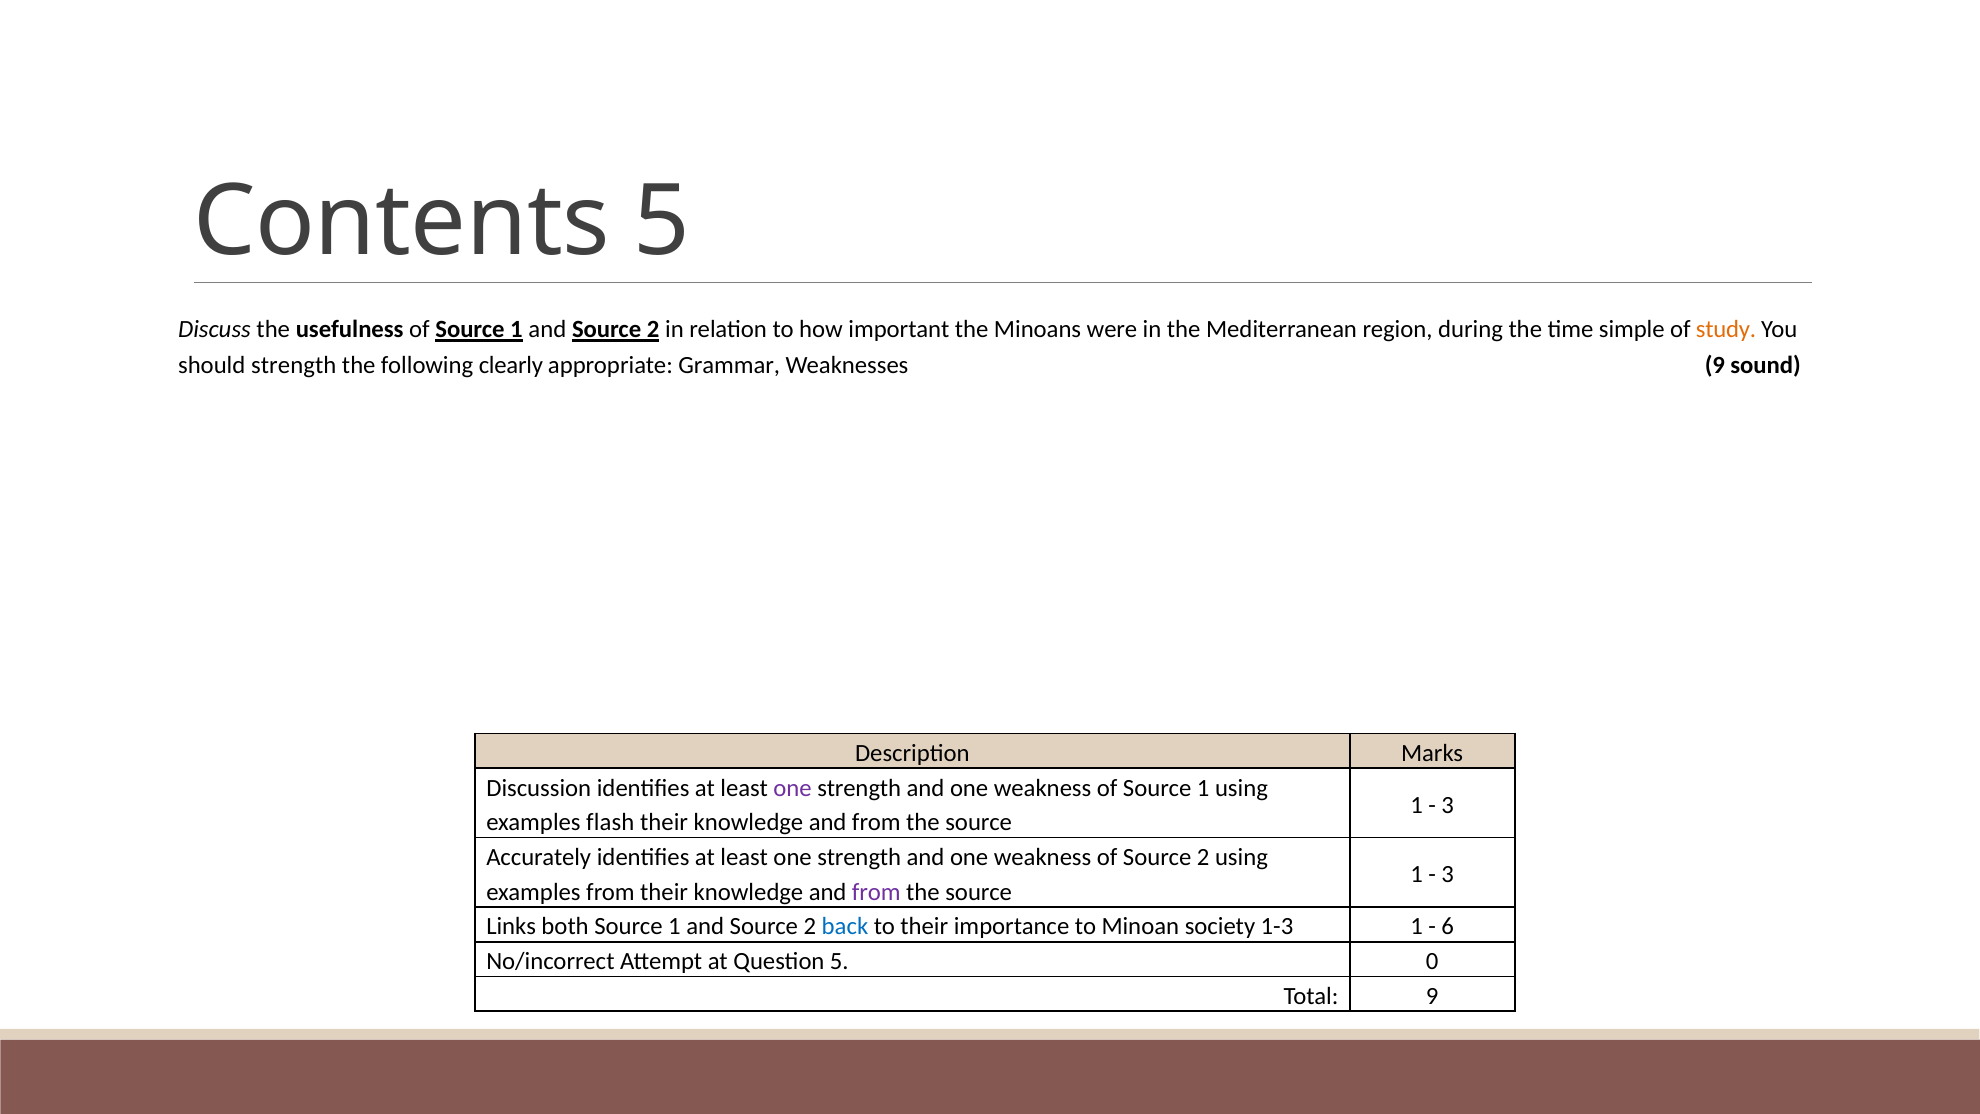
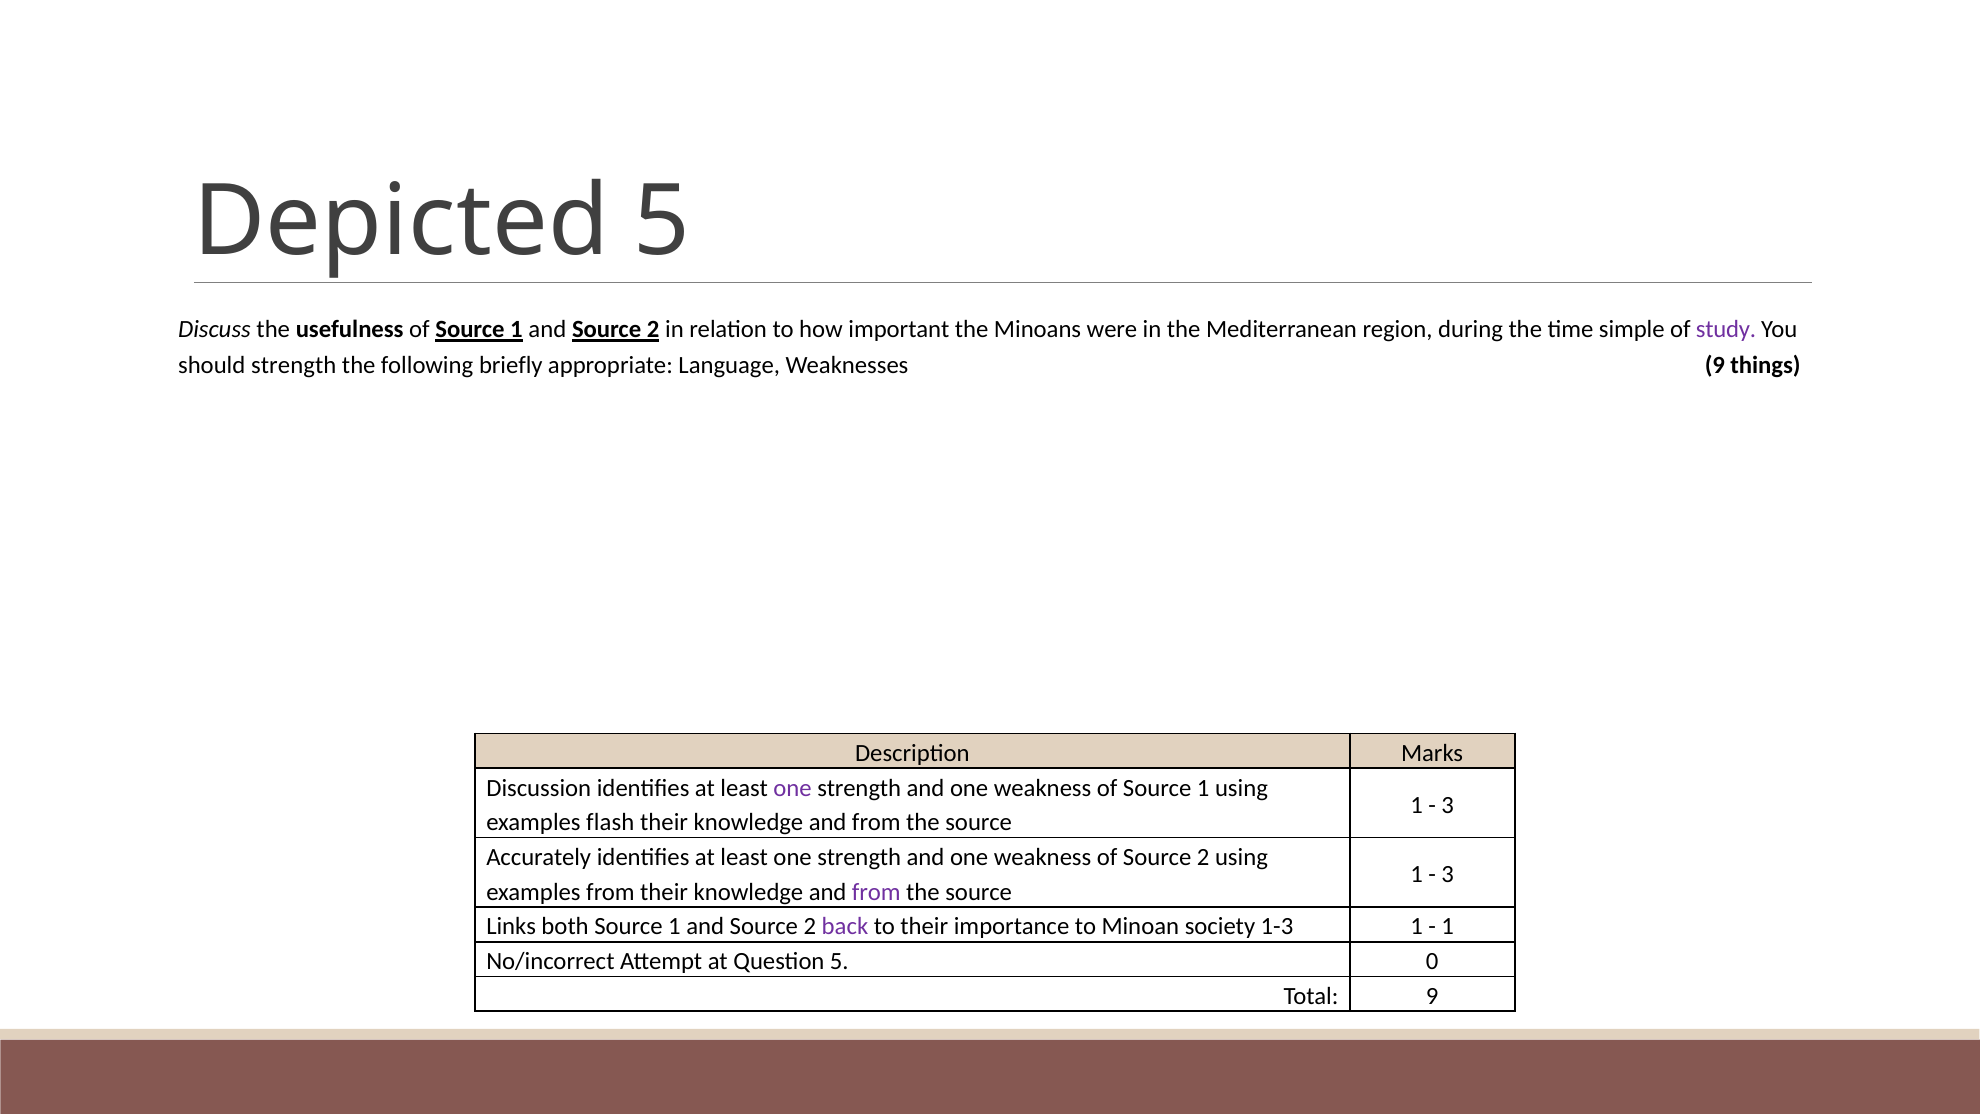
Contents: Contents -> Depicted
study colour: orange -> purple
clearly: clearly -> briefly
Grammar: Grammar -> Language
sound: sound -> things
back colour: blue -> purple
6 at (1448, 927): 6 -> 1
